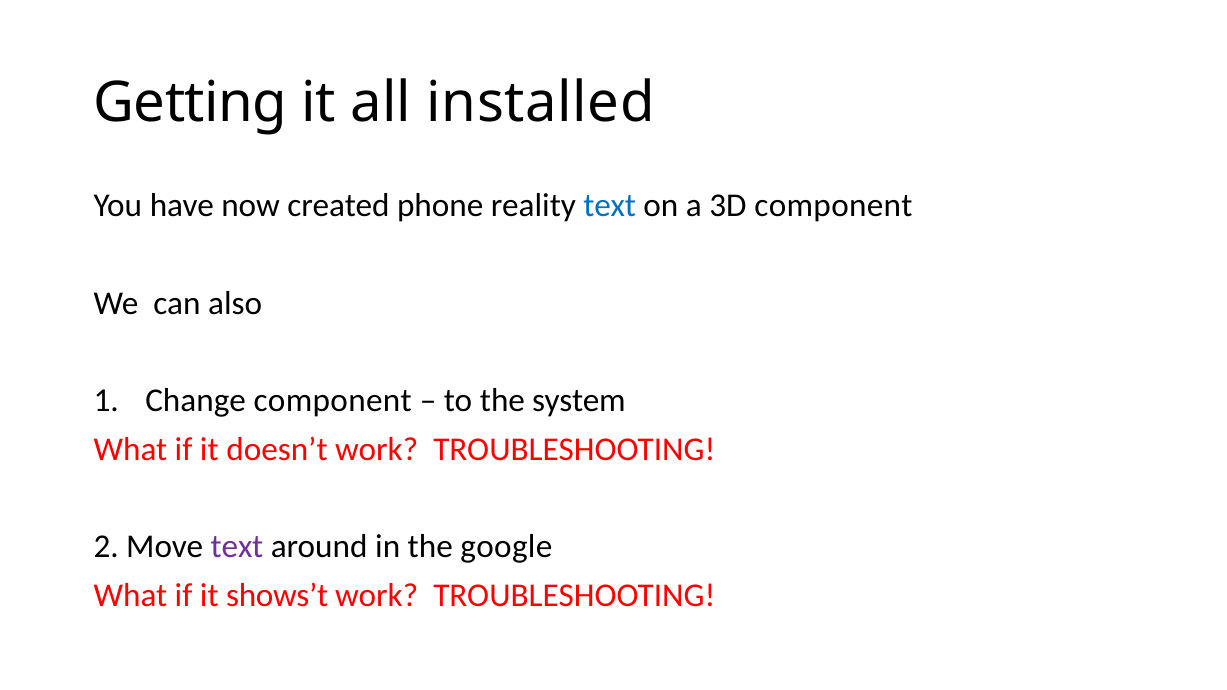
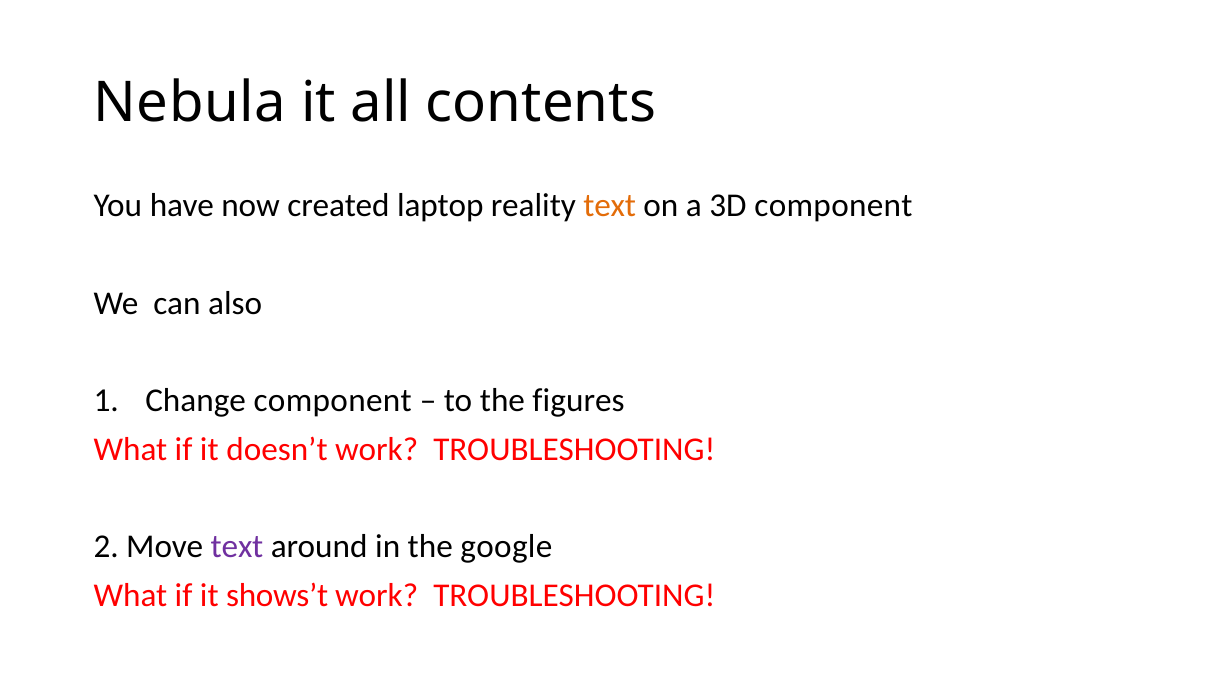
Getting: Getting -> Nebula
installed: installed -> contents
phone: phone -> laptop
text at (610, 206) colour: blue -> orange
system: system -> figures
